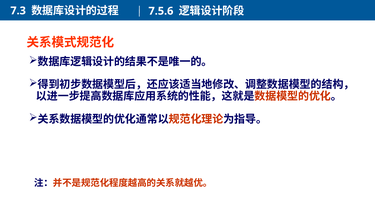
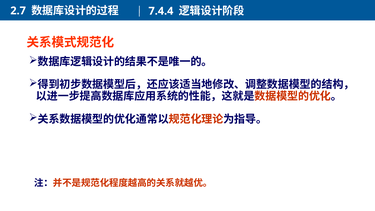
7.3: 7.3 -> 2.7
7.5.6: 7.5.6 -> 7.4.4
